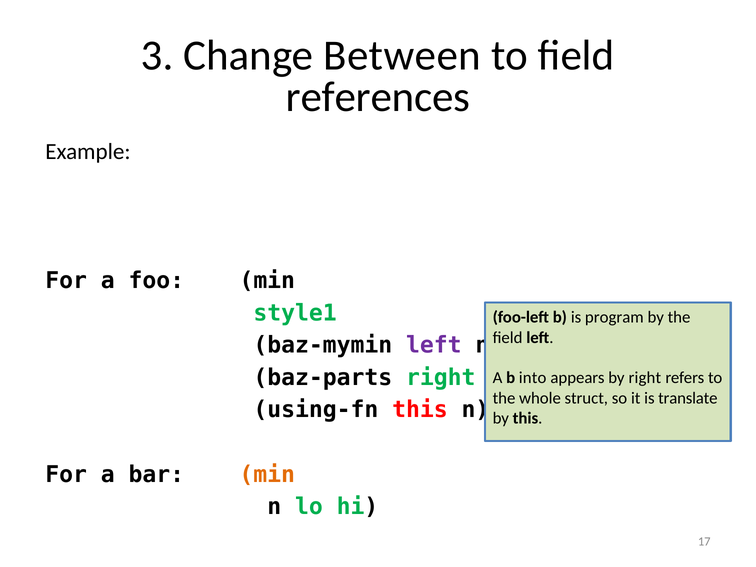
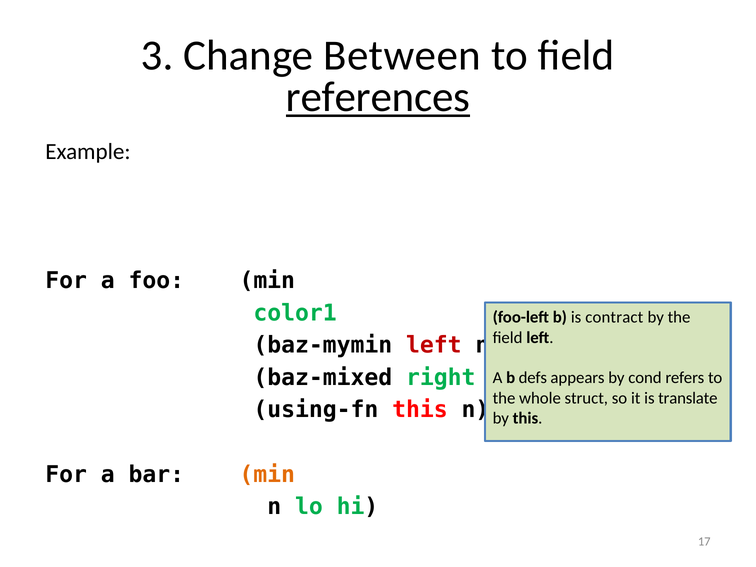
references underline: none -> present
style1: style1 -> color1
program: program -> contract
left at (434, 345) colour: purple -> red
baz-parts: baz-parts -> baz-mixed
into: into -> defs
by right: right -> cond
